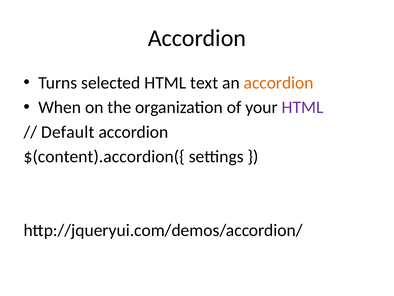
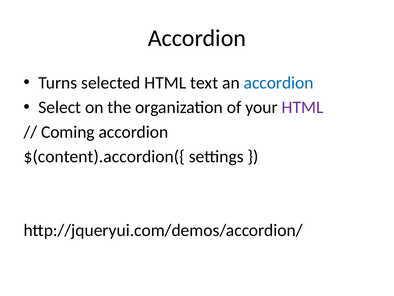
accordion at (279, 83) colour: orange -> blue
When: When -> Select
Default: Default -> Coming
